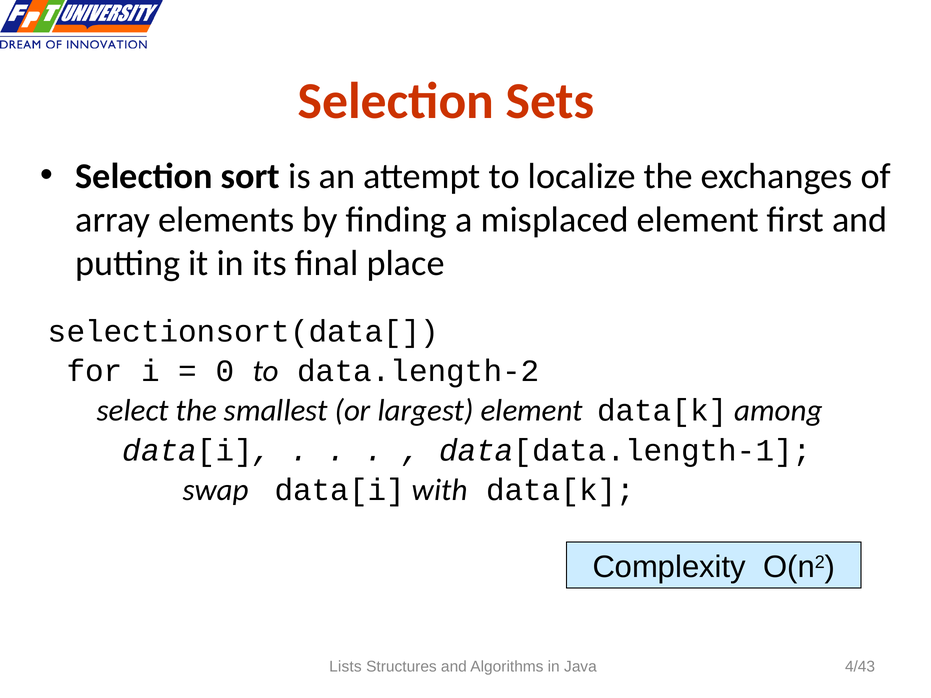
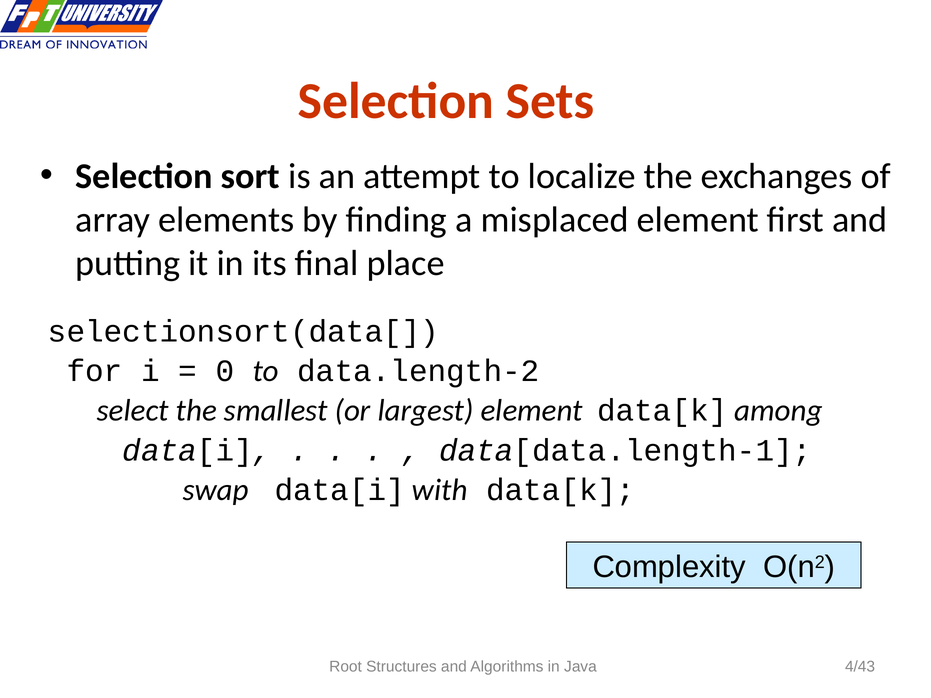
Lists: Lists -> Root
